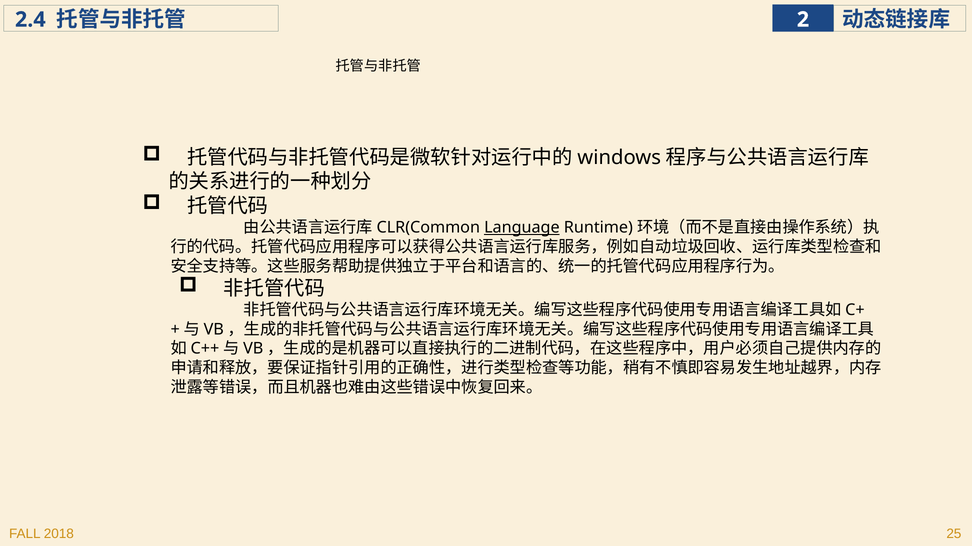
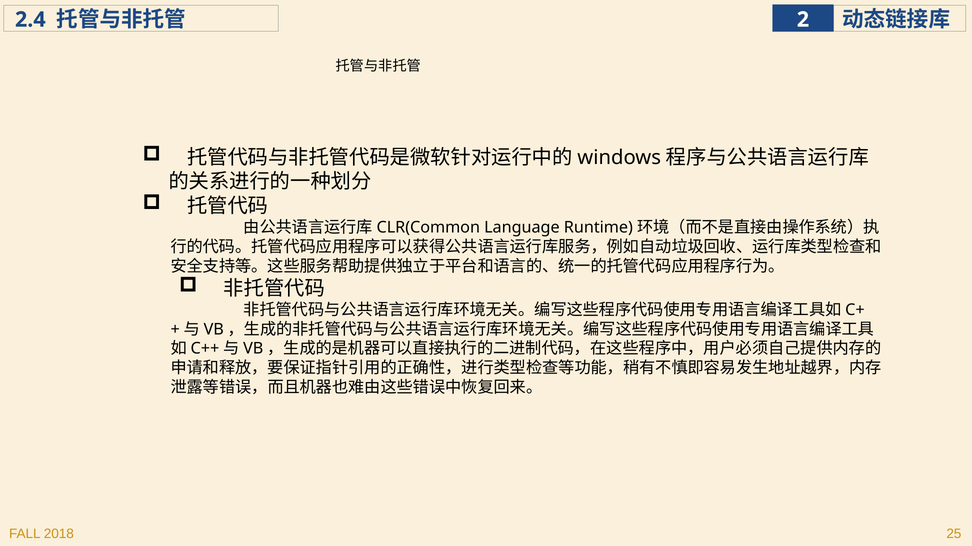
Language underline: present -> none
